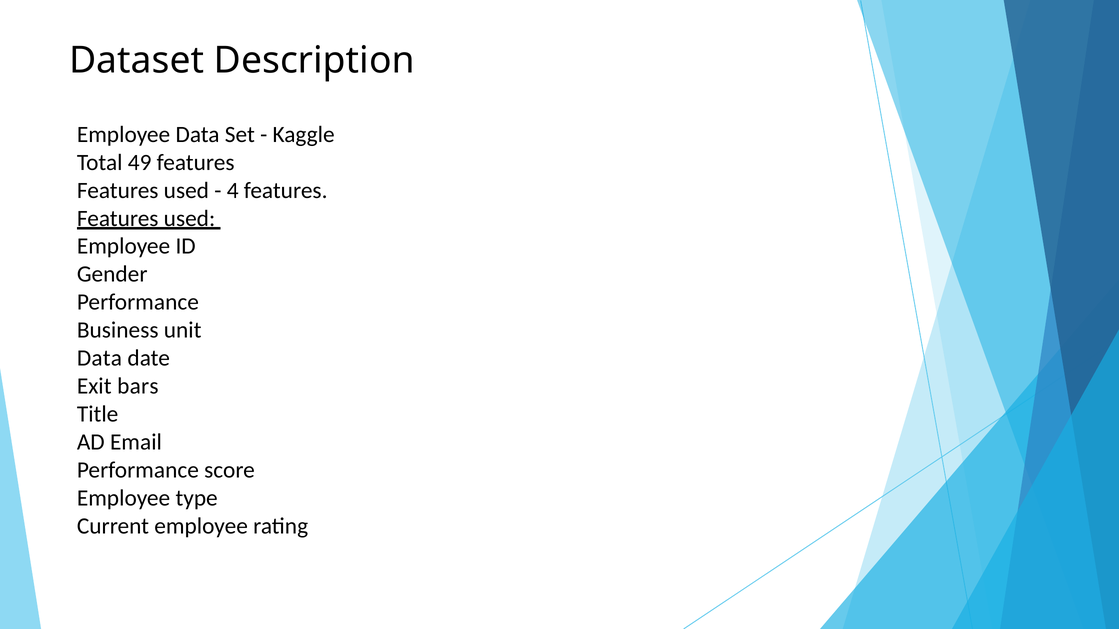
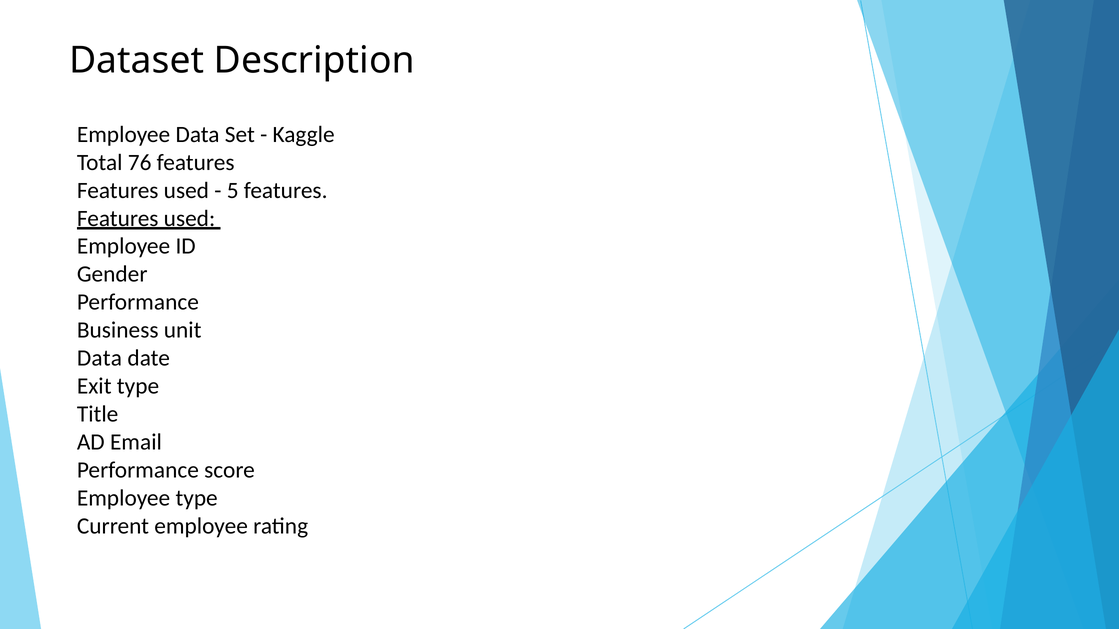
49: 49 -> 76
4: 4 -> 5
Exit bars: bars -> type
